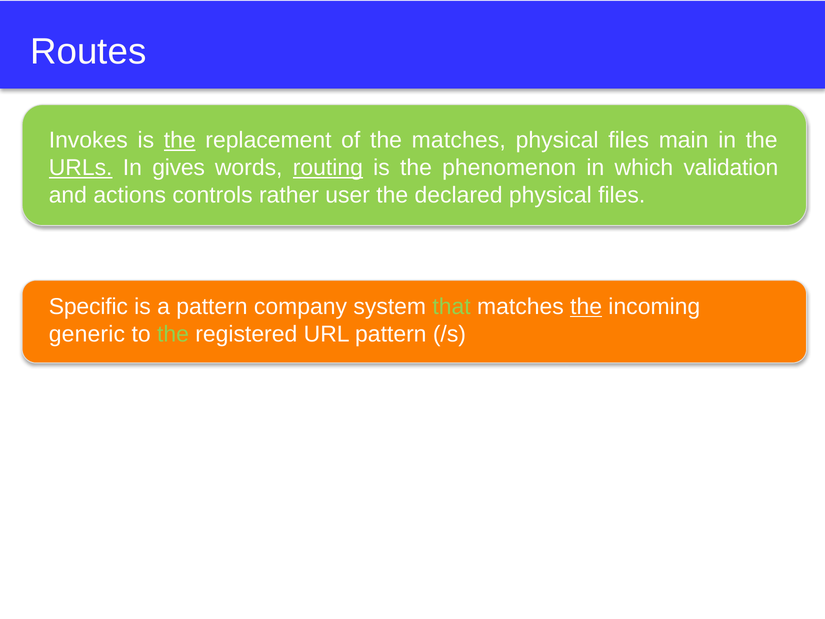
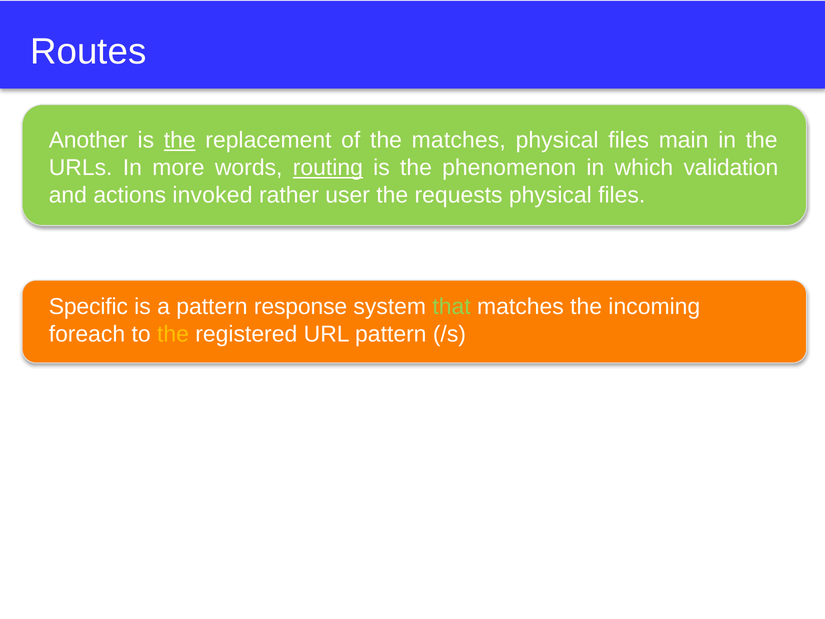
Invokes: Invokes -> Another
URLs underline: present -> none
gives: gives -> more
controls: controls -> invoked
declared: declared -> requests
company: company -> response
the at (586, 306) underline: present -> none
generic: generic -> foreach
the at (173, 334) colour: light green -> yellow
